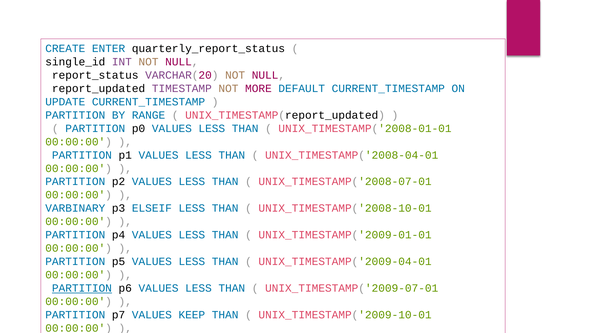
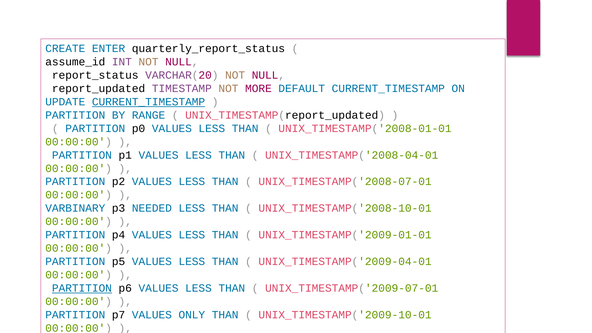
single_id: single_id -> assume_id
CURRENT_TIMESTAMP at (149, 102) underline: none -> present
ELSEIF: ELSEIF -> NEEDED
KEEP: KEEP -> ONLY
